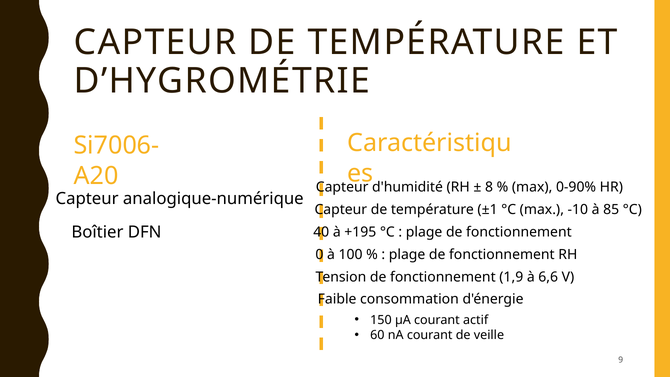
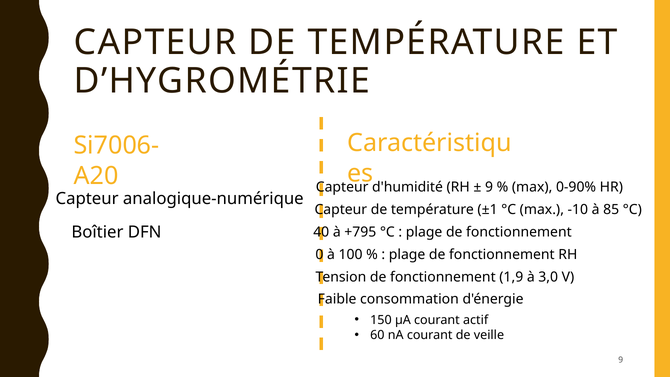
8 at (489, 187): 8 -> 9
+195: +195 -> +795
6,6: 6,6 -> 3,0
